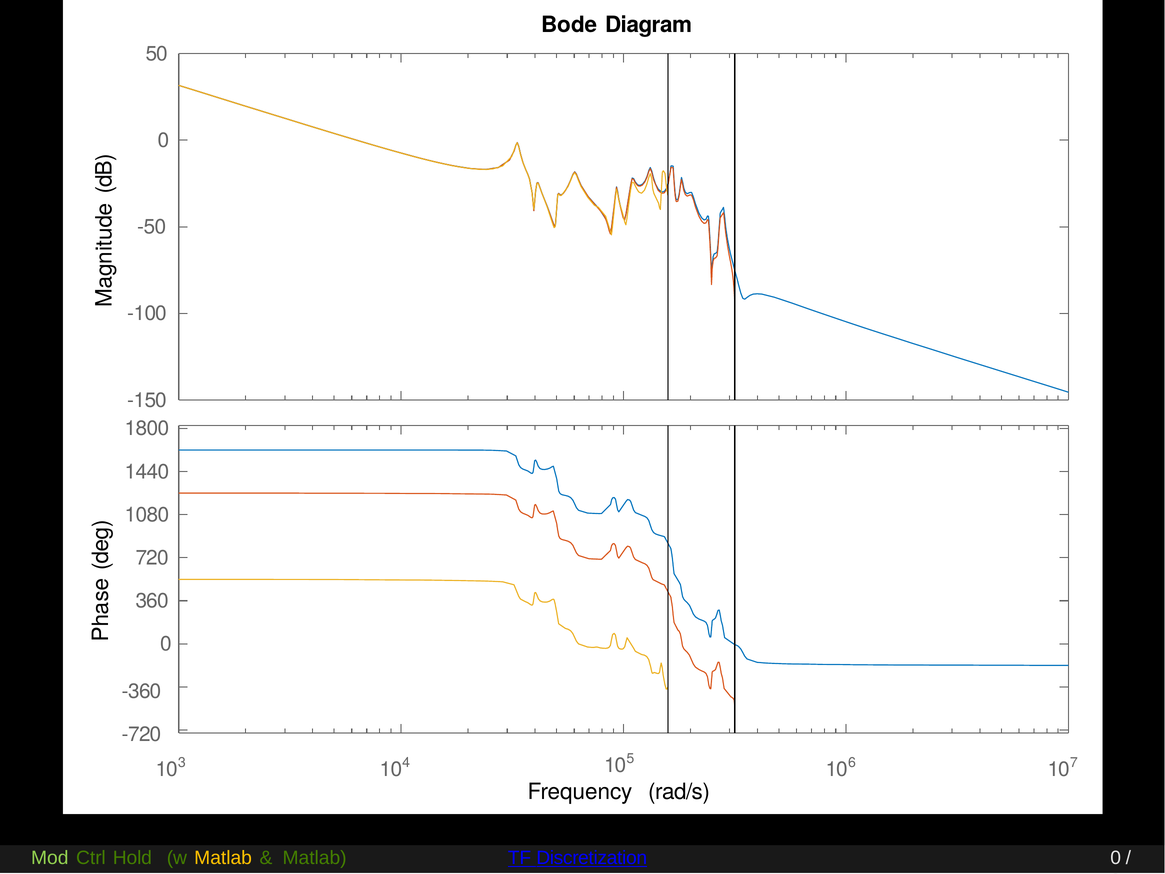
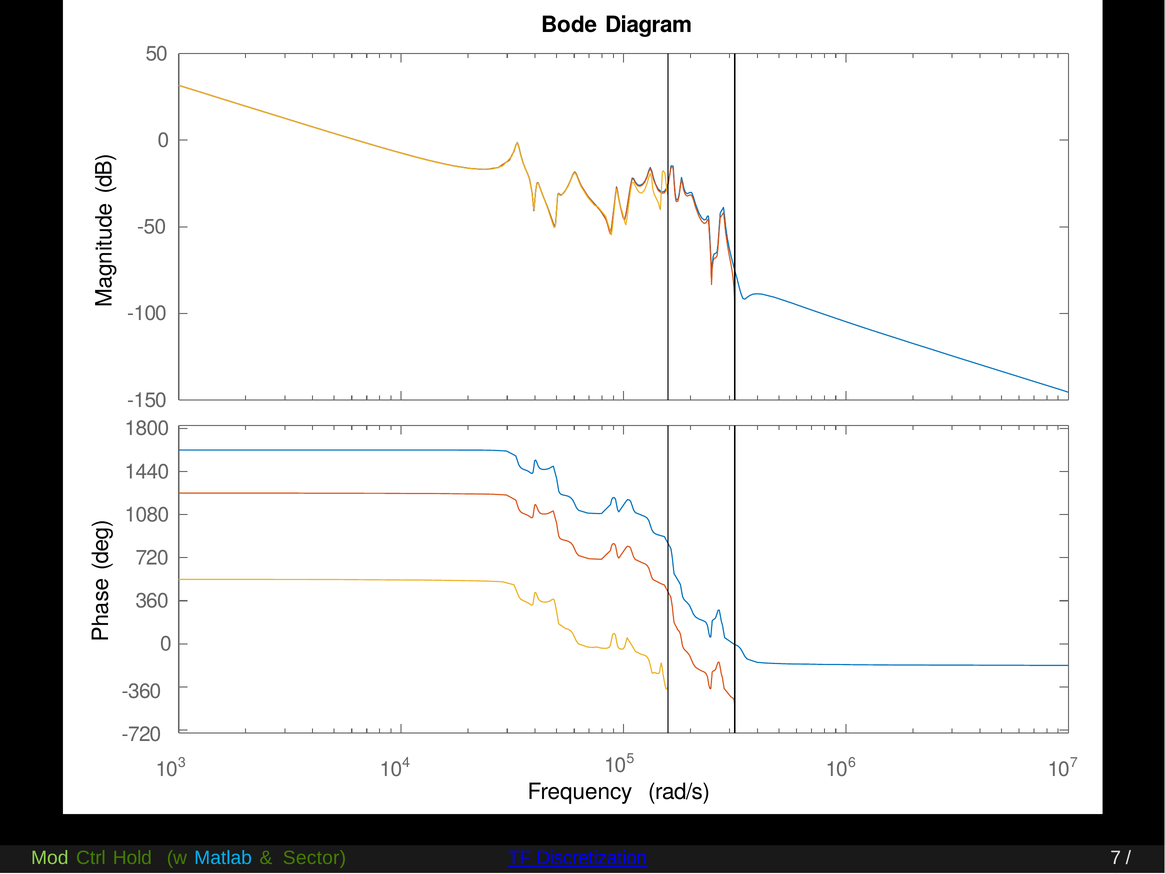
Matlab at (223, 859) colour: yellow -> light blue
Matlab at (315, 859): Matlab -> Sector
Discretization 0: 0 -> 7
